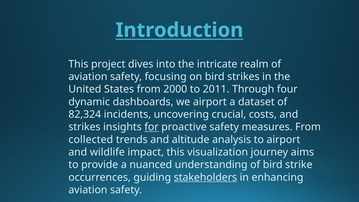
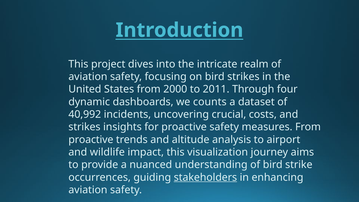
we airport: airport -> counts
82,324: 82,324 -> 40,992
for underline: present -> none
collected at (91, 140): collected -> proactive
